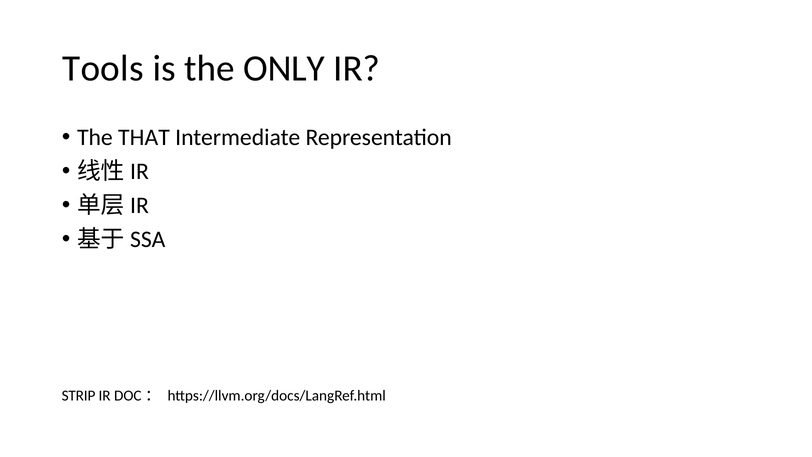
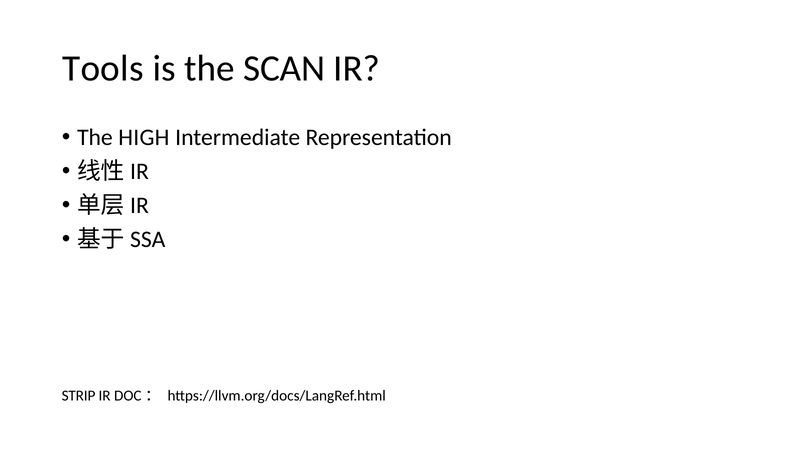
ONLY: ONLY -> SCAN
THAT: THAT -> HIGH
